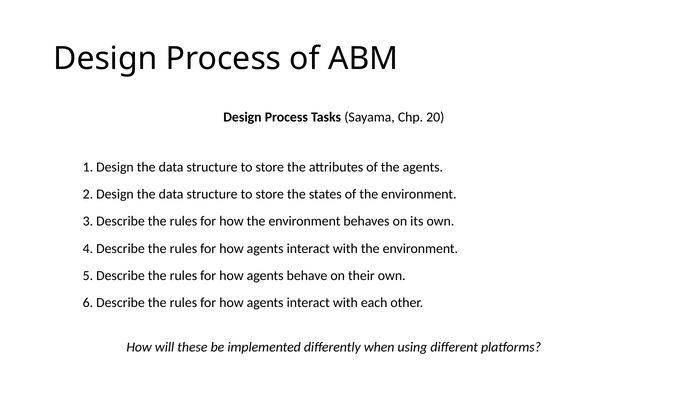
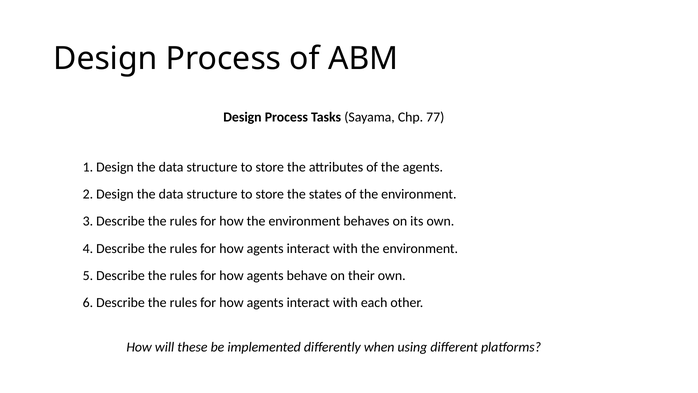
20: 20 -> 77
